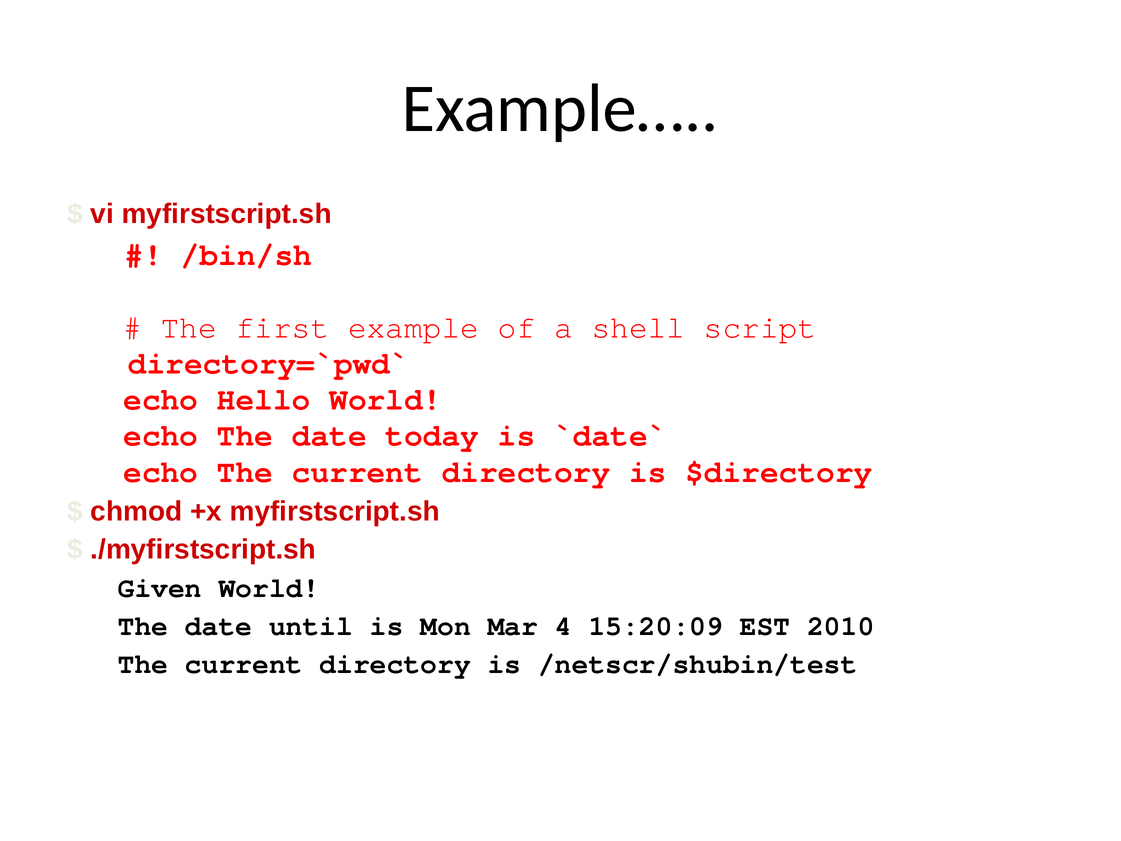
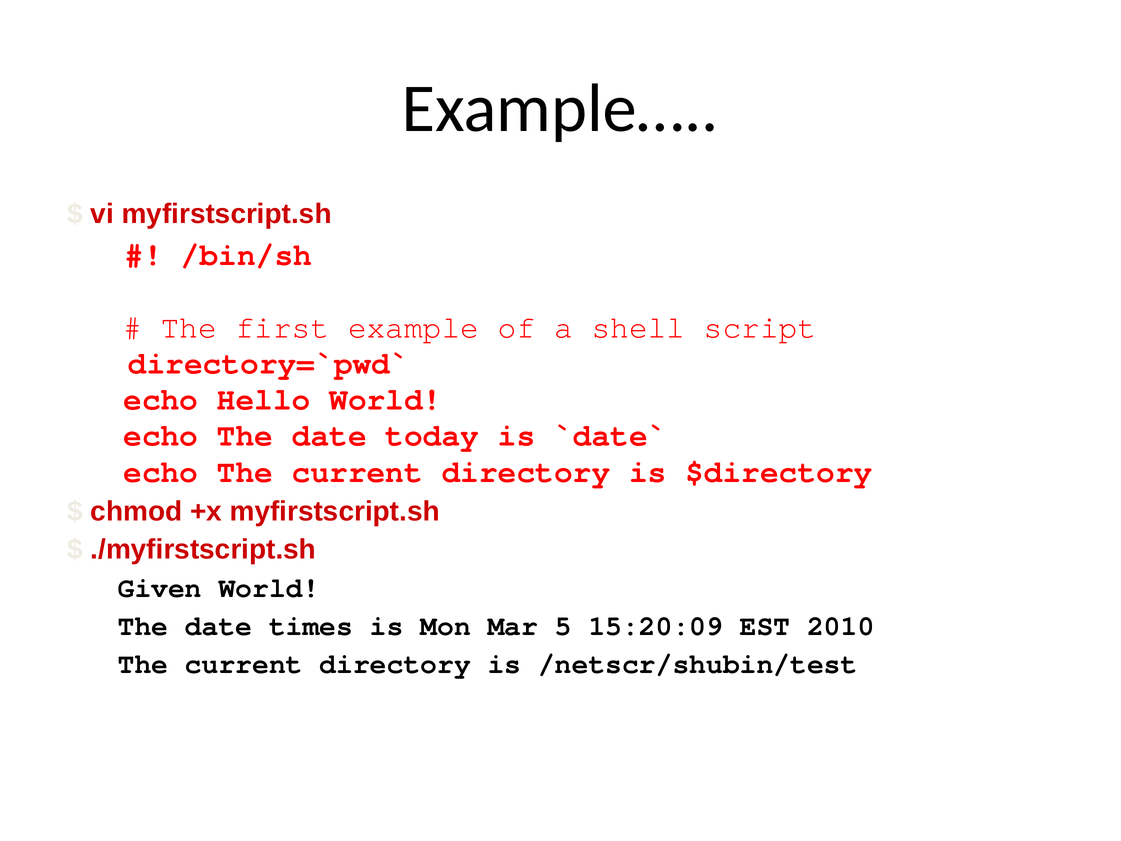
until: until -> times
4: 4 -> 5
